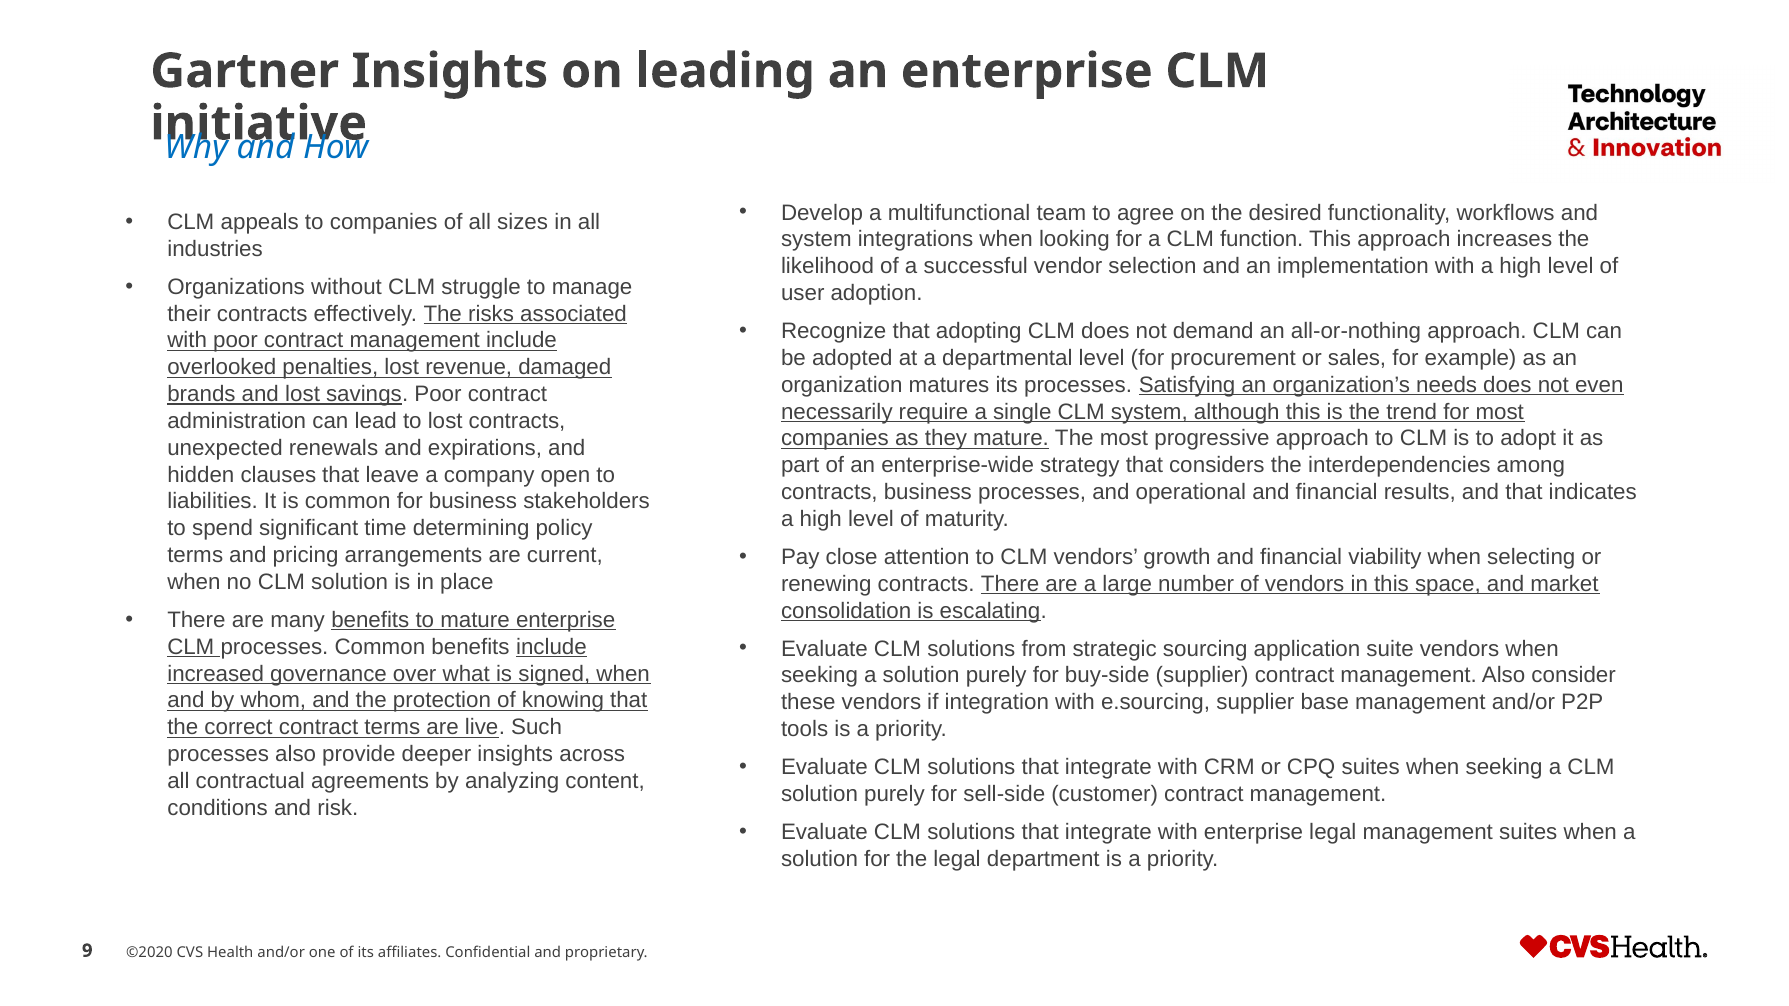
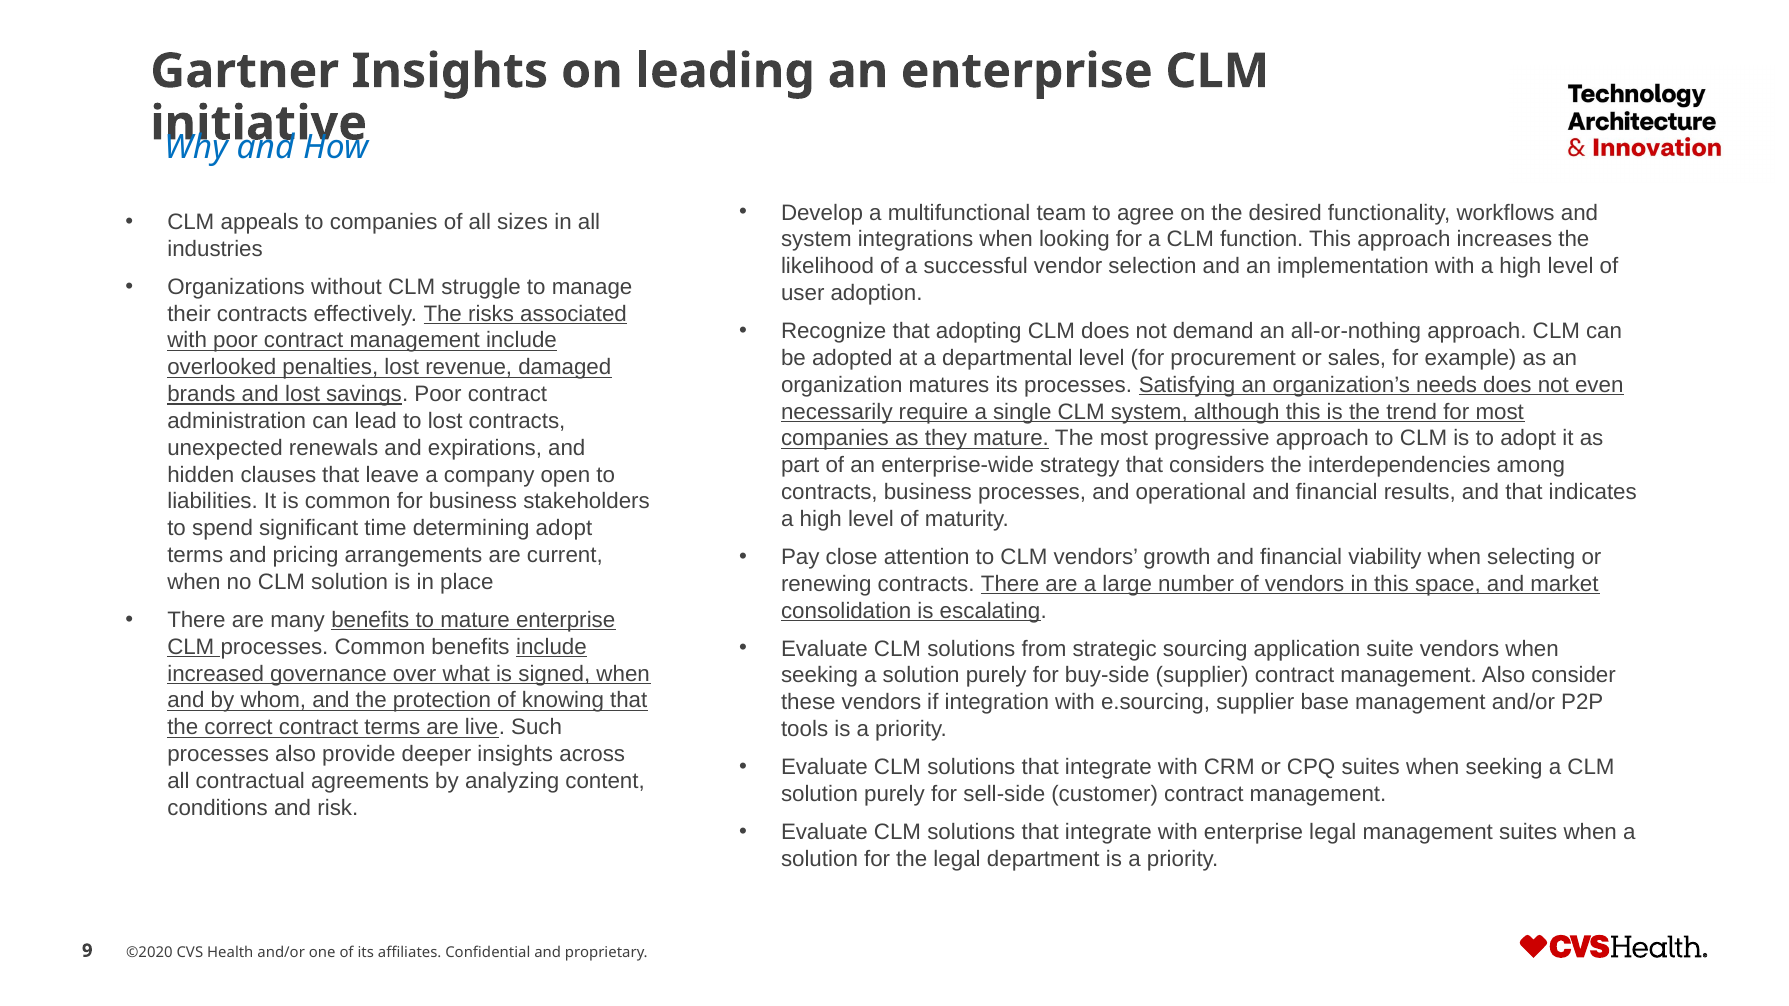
determining policy: policy -> adopt
